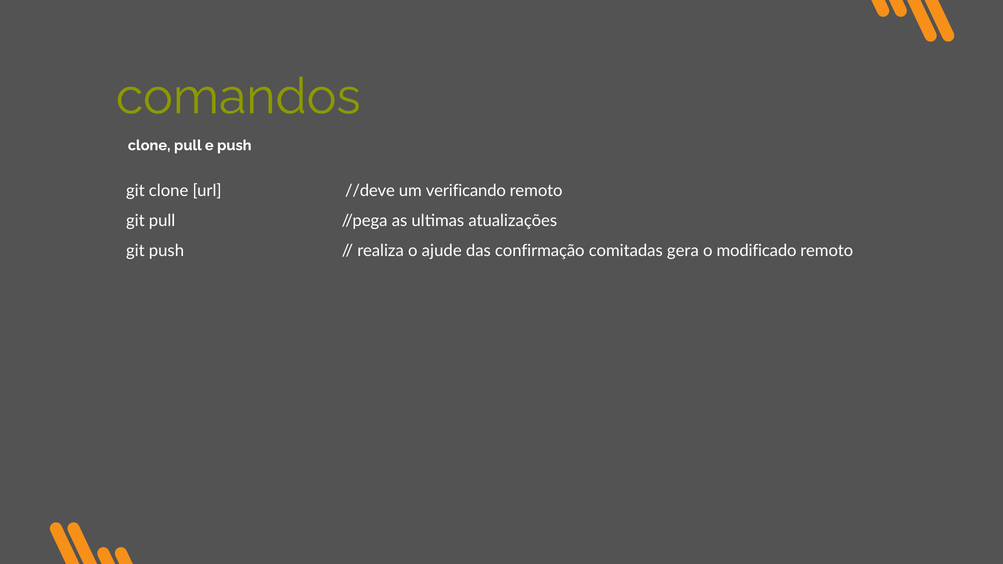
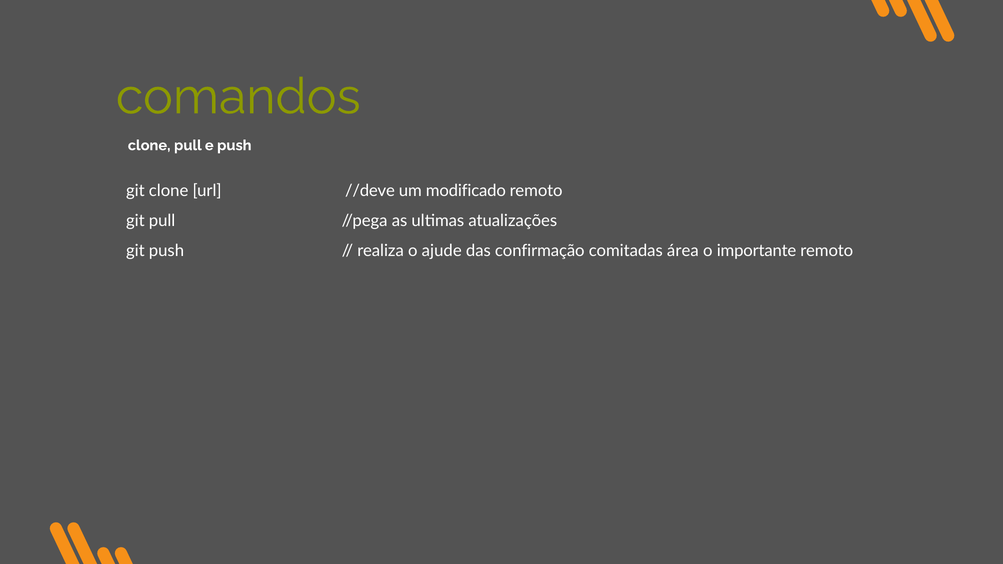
verificando: verificando -> modificado
gera: gera -> área
modificado: modificado -> importante
